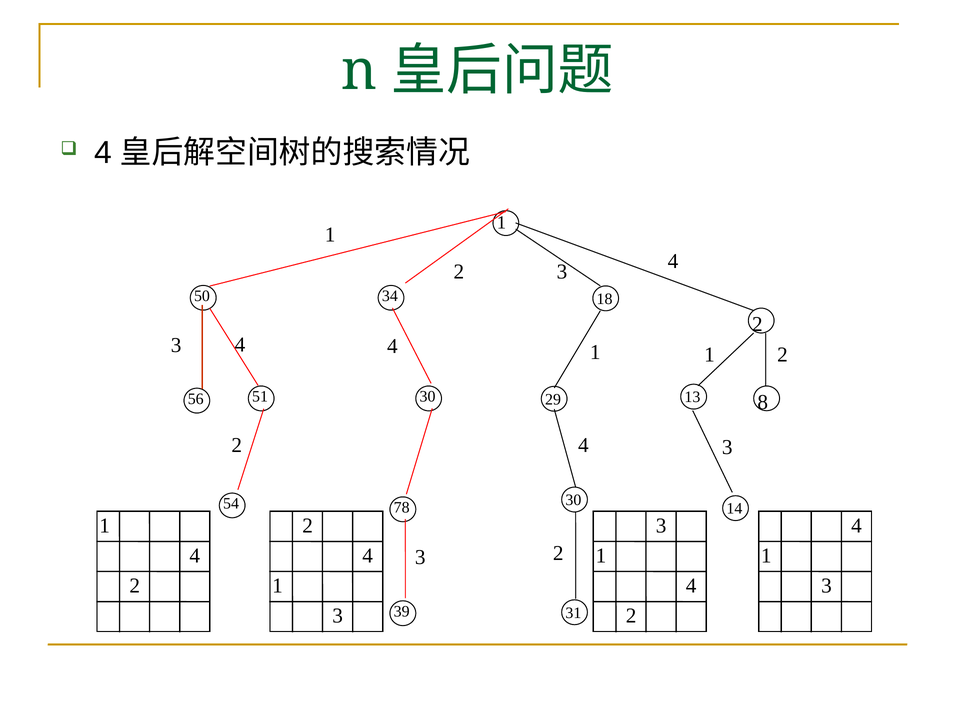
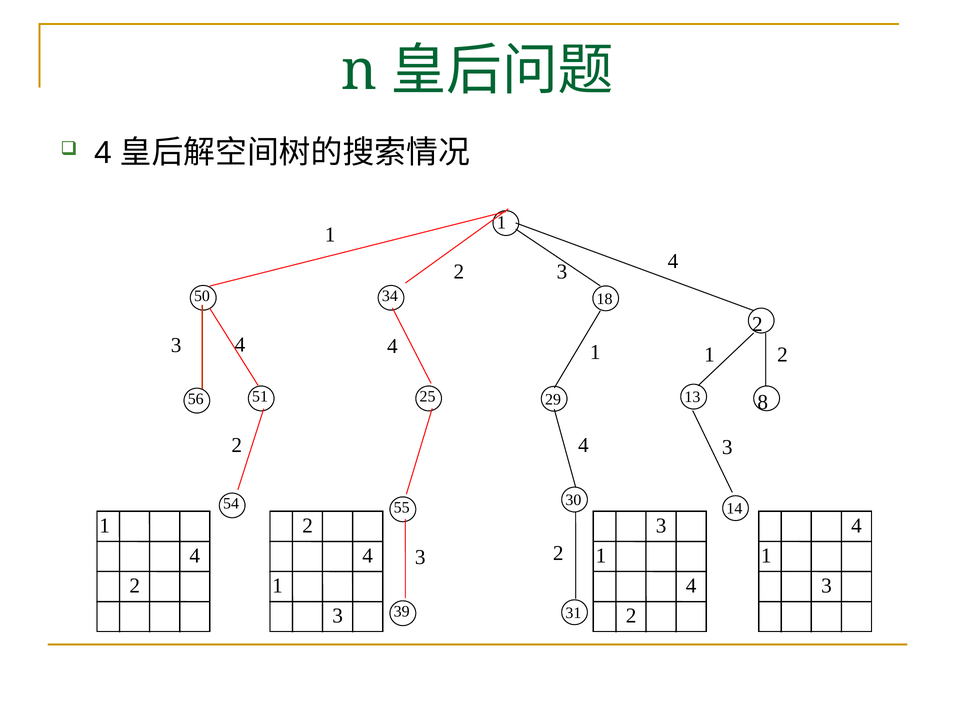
56 30: 30 -> 25
78: 78 -> 55
